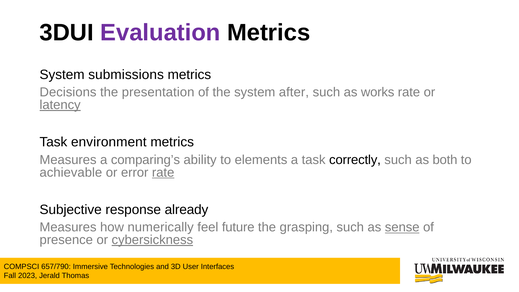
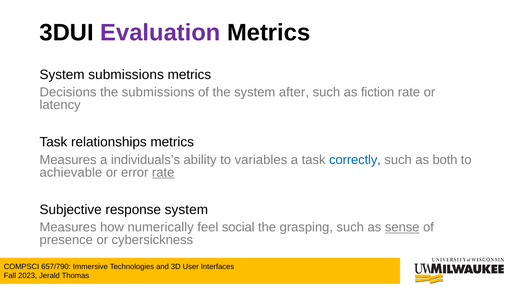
the presentation: presentation -> submissions
works: works -> fiction
latency underline: present -> none
environment: environment -> relationships
comparing’s: comparing’s -> individuals’s
elements: elements -> variables
correctly colour: black -> blue
response already: already -> system
future: future -> social
cybersickness underline: present -> none
